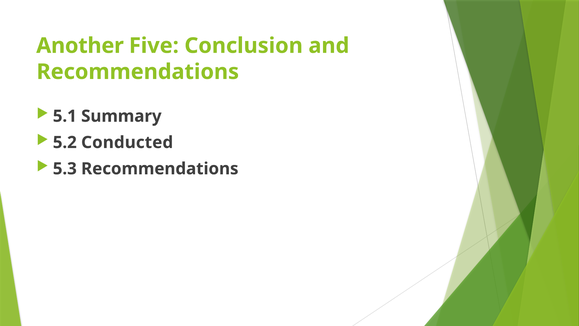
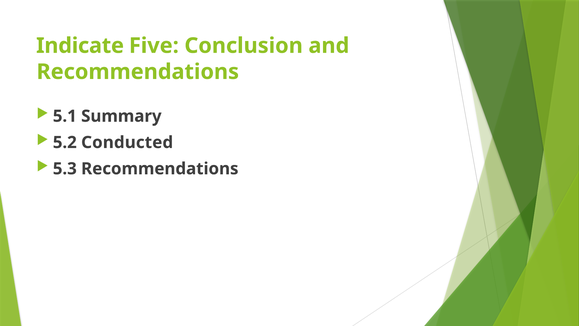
Another: Another -> Indicate
